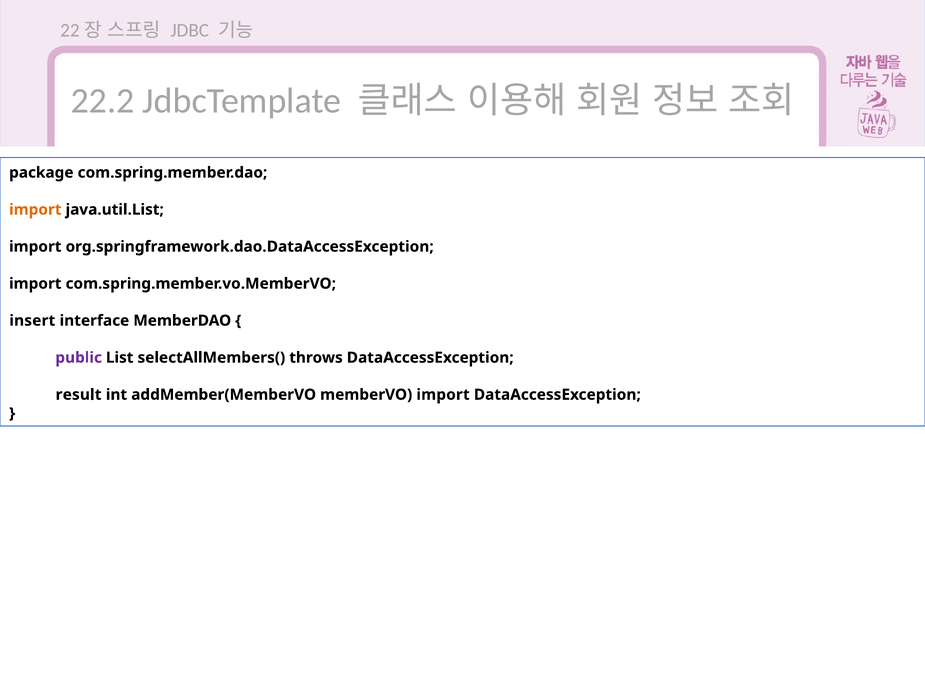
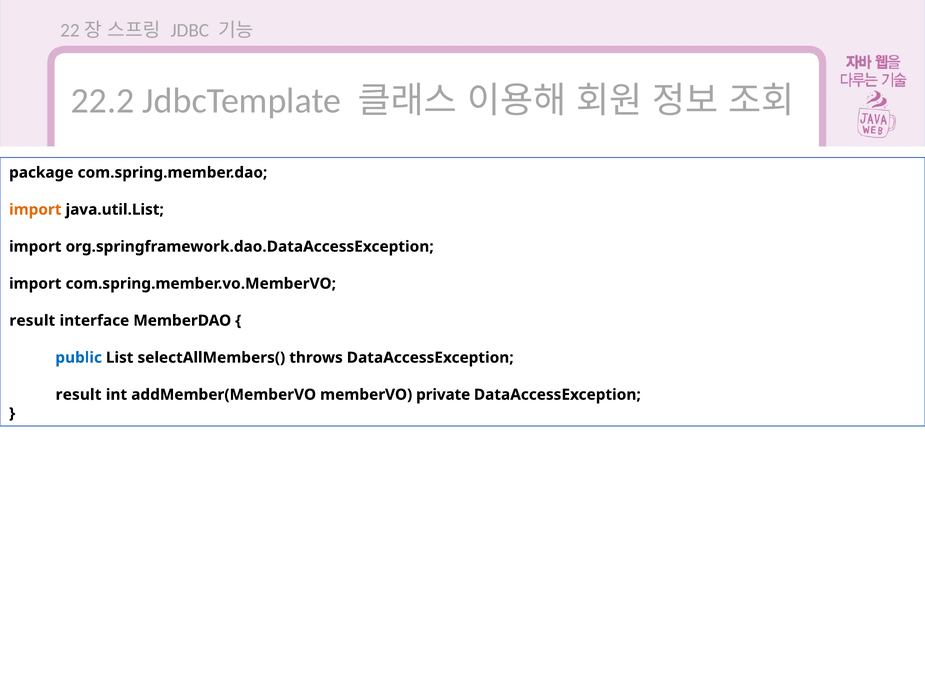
insert at (32, 321): insert -> result
public colour: purple -> blue
memberVO import: import -> private
